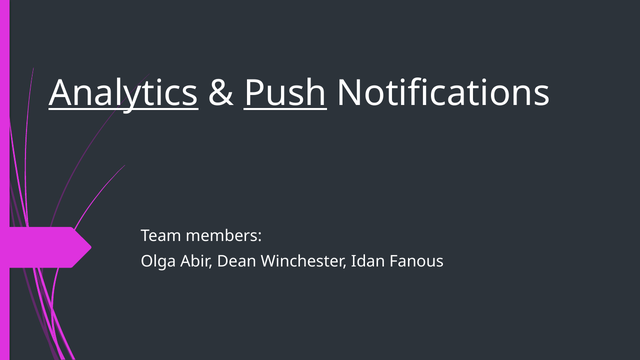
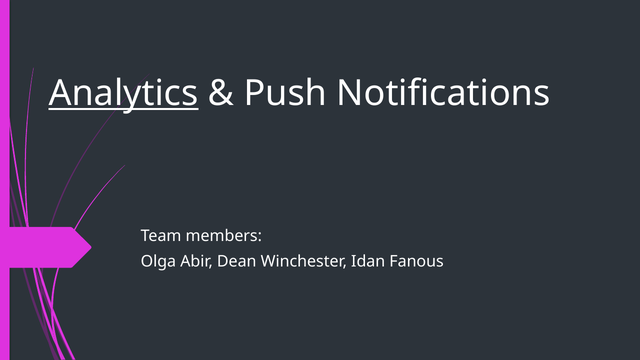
Push underline: present -> none
